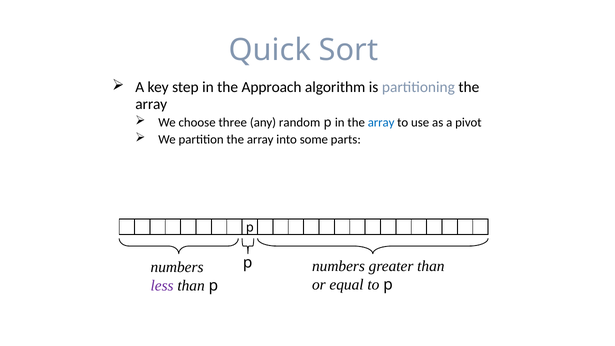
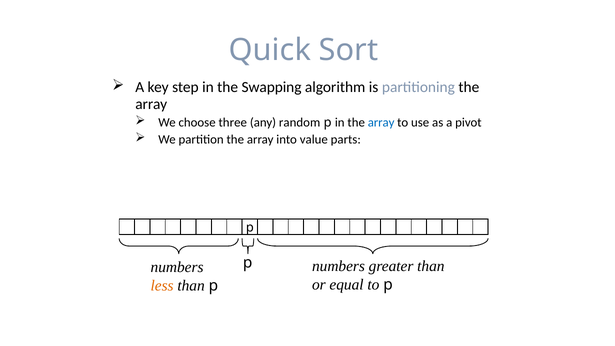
Approach: Approach -> Swapping
some: some -> value
less colour: purple -> orange
